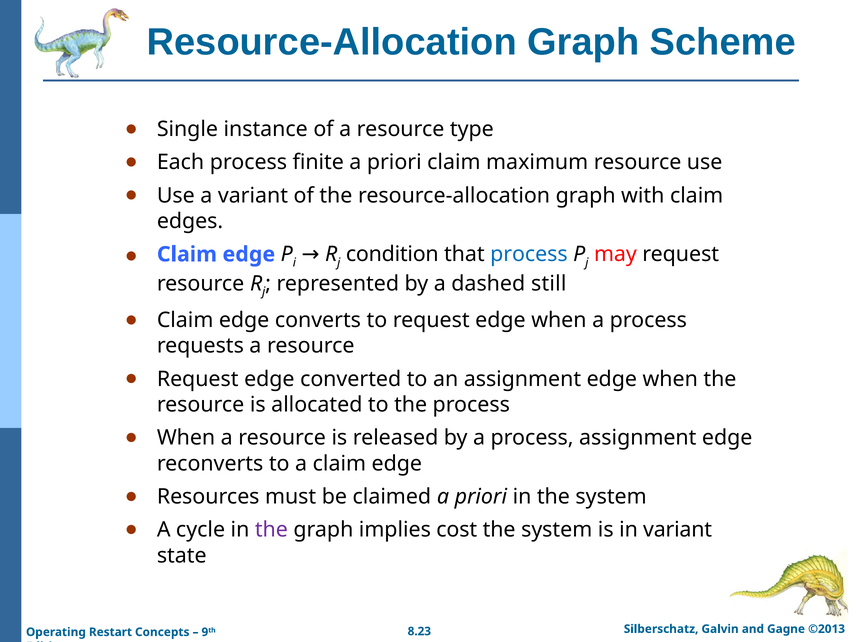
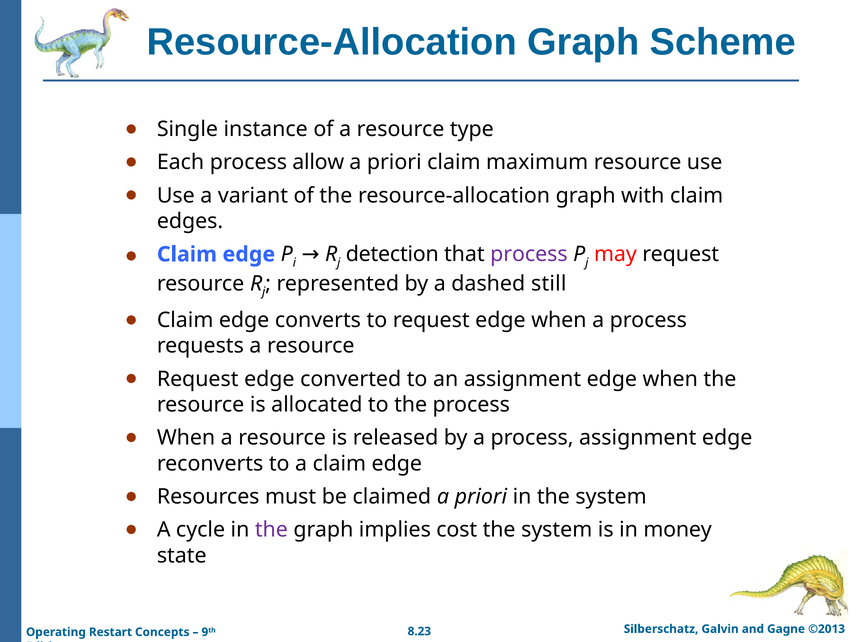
finite: finite -> allow
condition: condition -> detection
process at (529, 254) colour: blue -> purple
in variant: variant -> money
